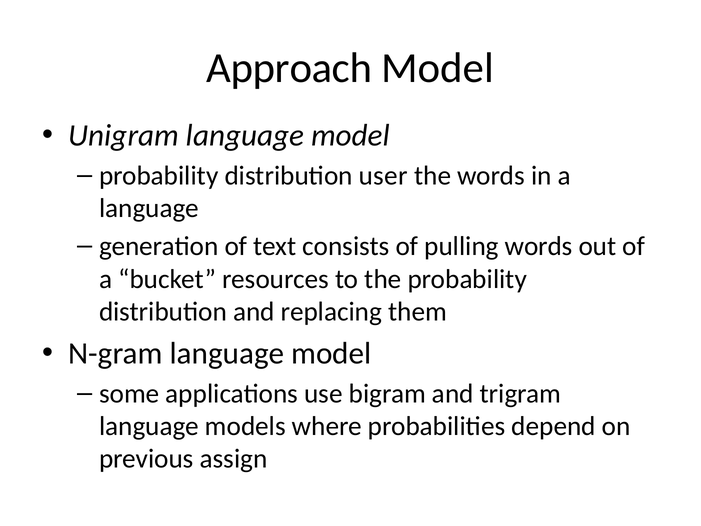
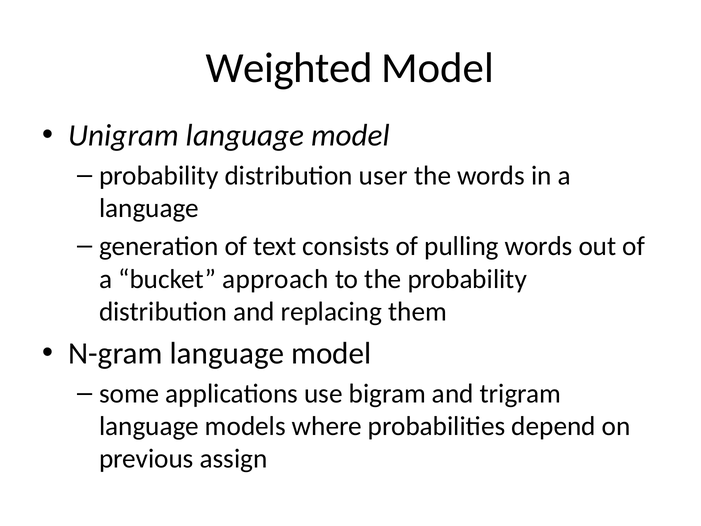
Approach: Approach -> Weighted
resources: resources -> approach
